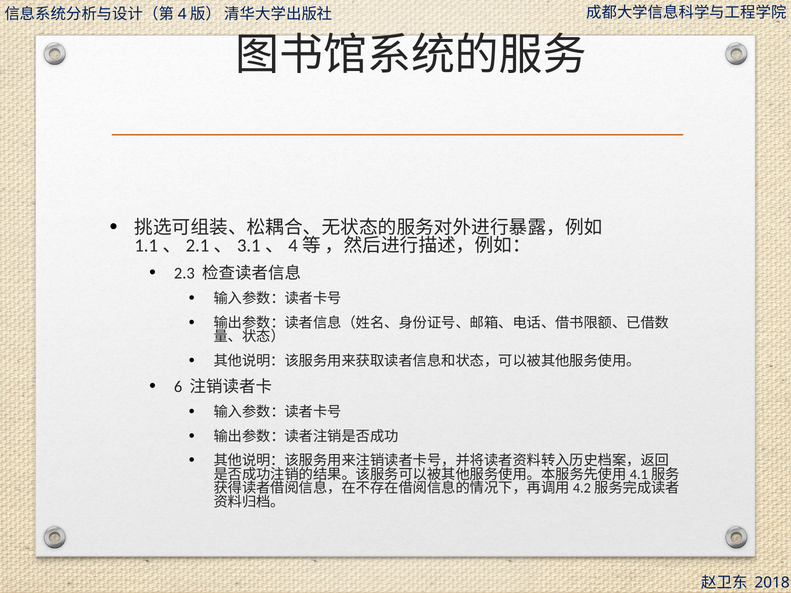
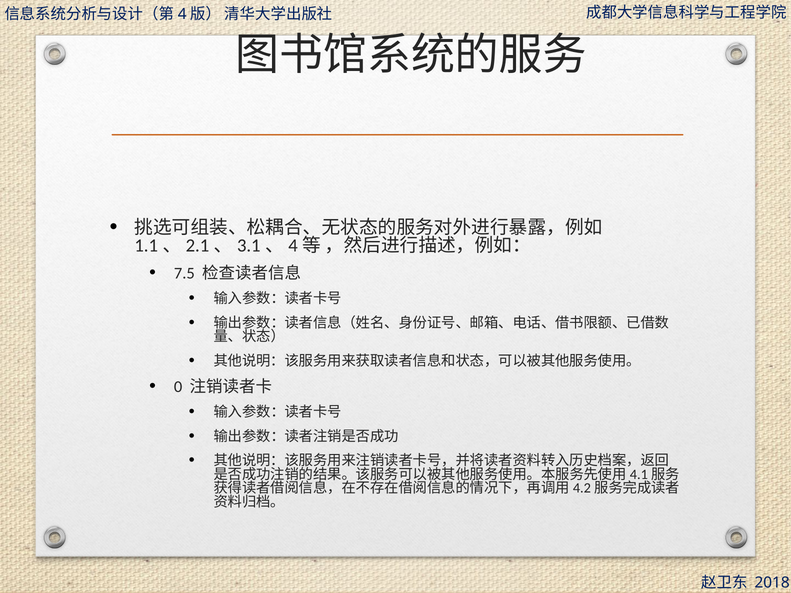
2.3: 2.3 -> 7.5
6: 6 -> 0
